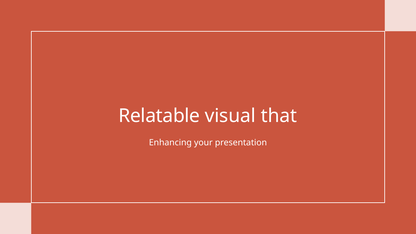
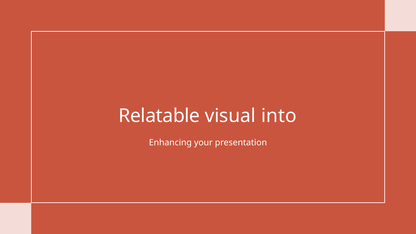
that: that -> into
